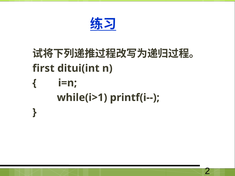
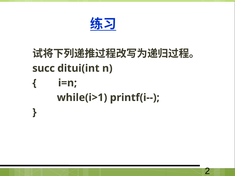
first: first -> succ
